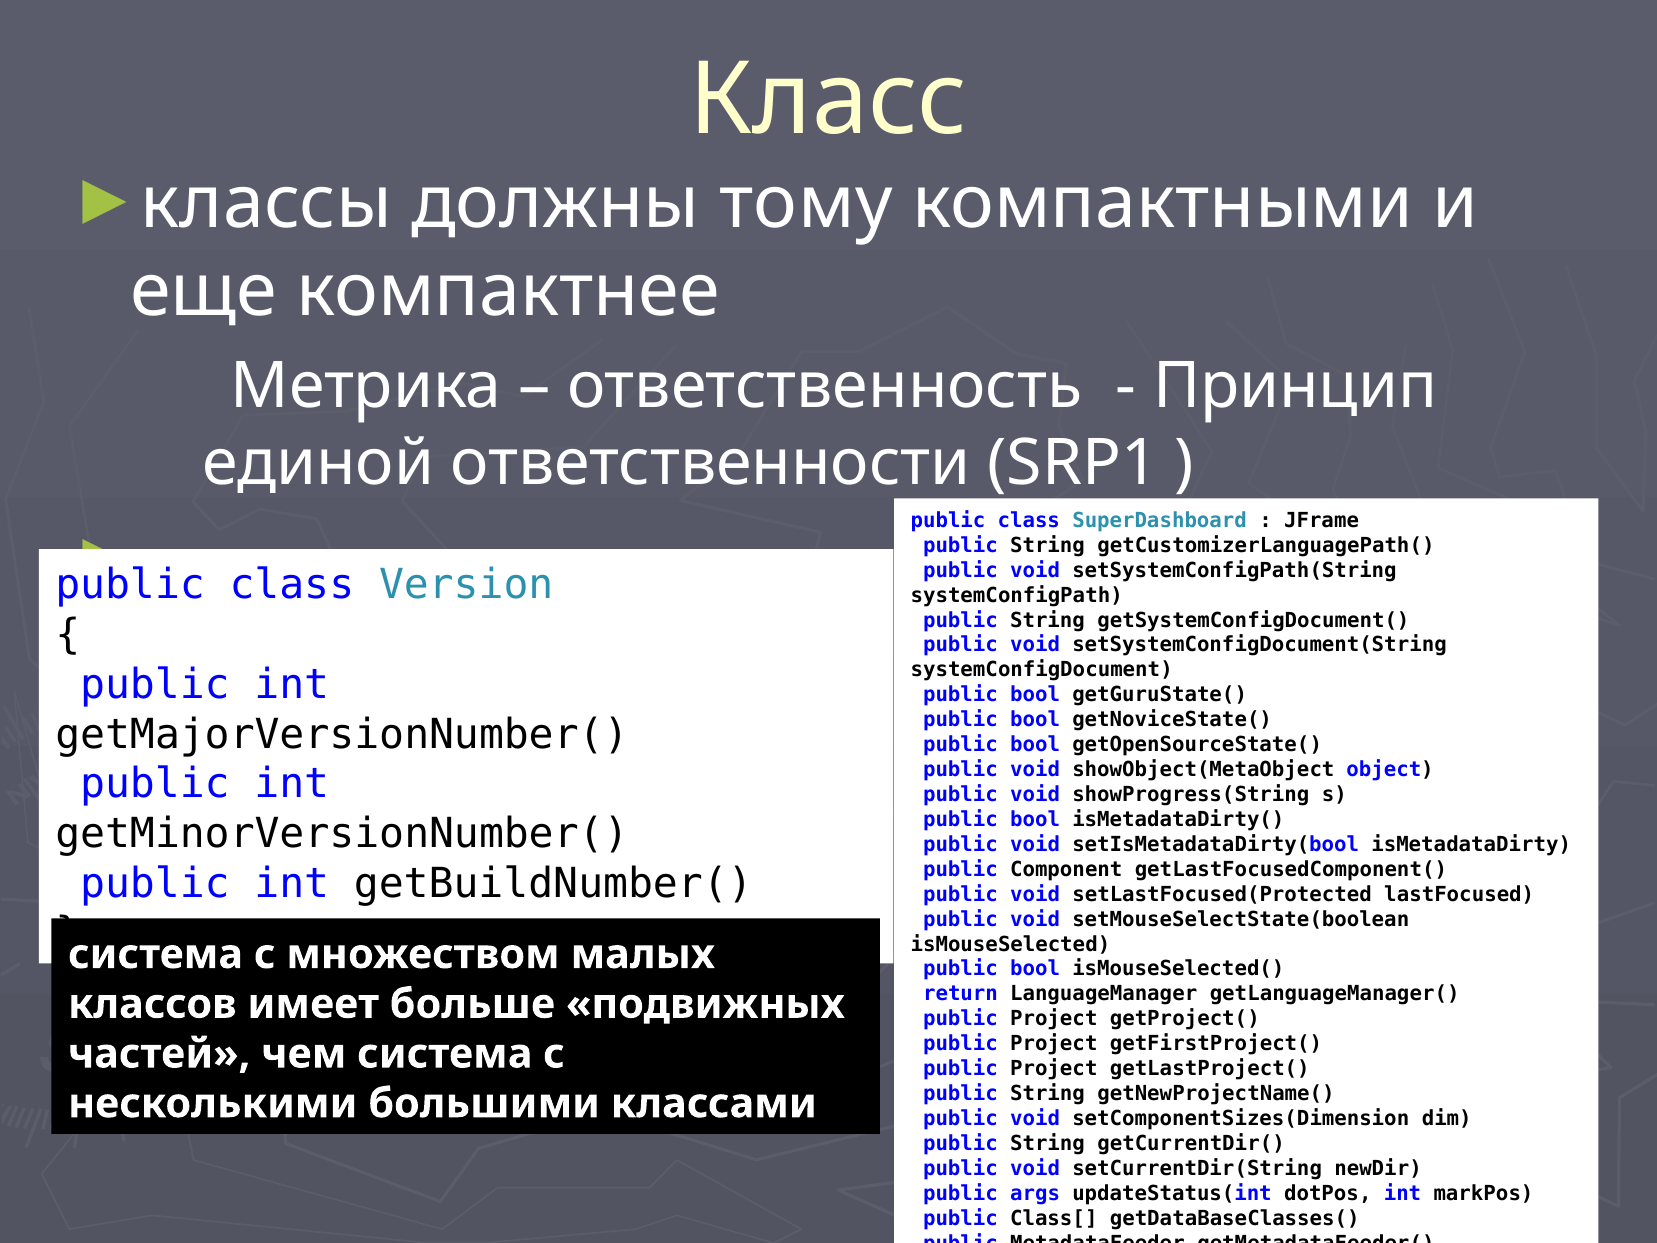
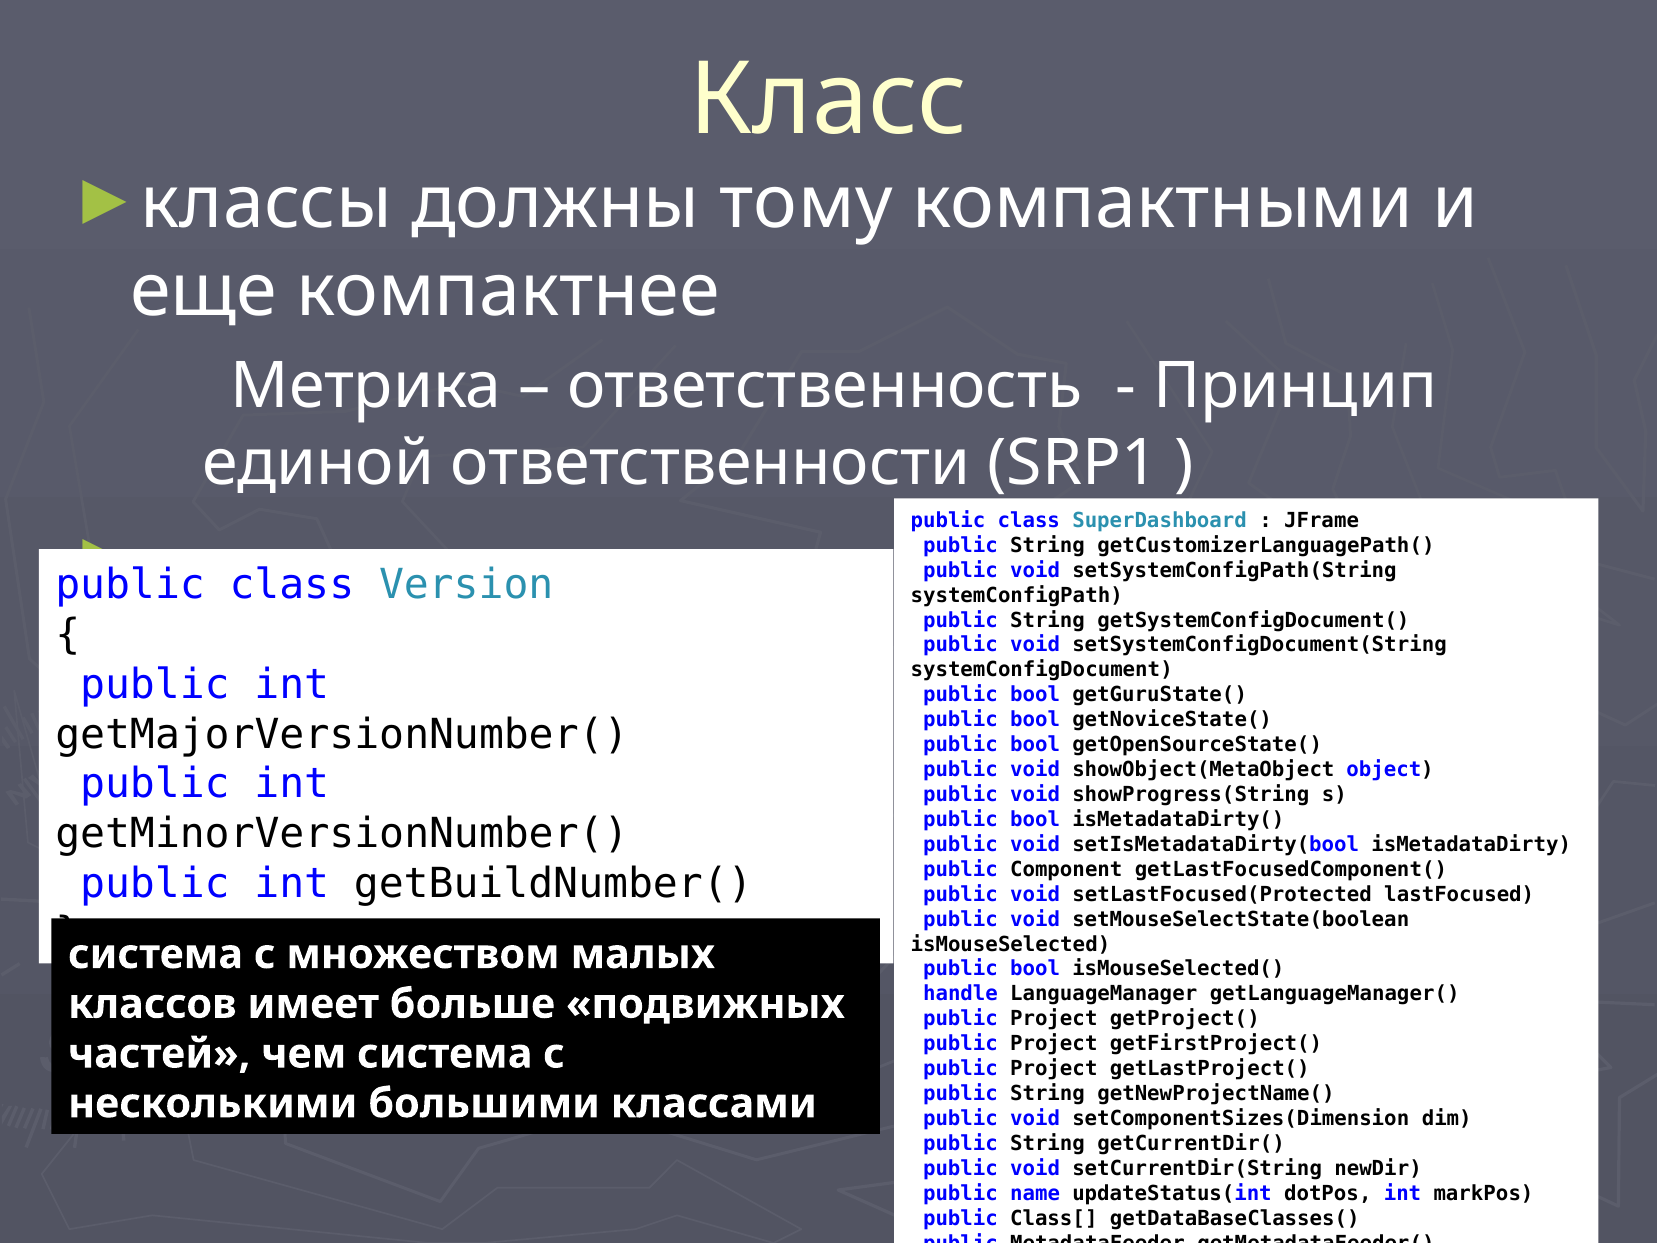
return: return -> handle
args: args -> name
